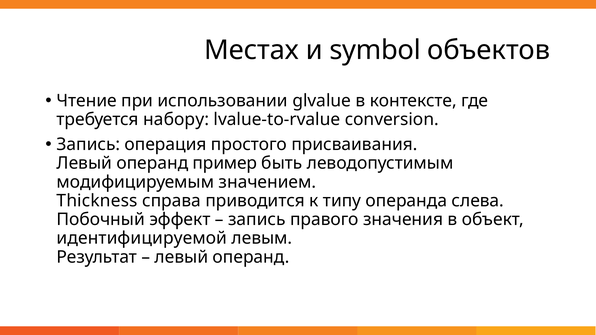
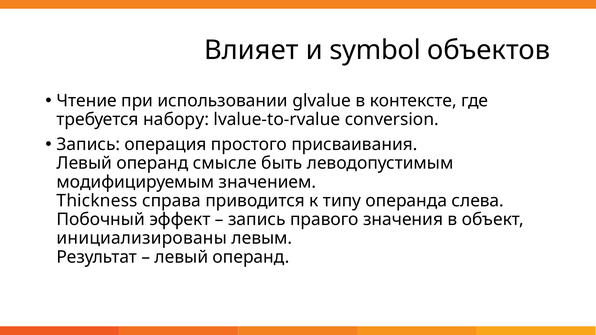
Местах: Местах -> Влияет
пример: пример -> смысле
идентифицируемой: идентифицируемой -> инициализированы
